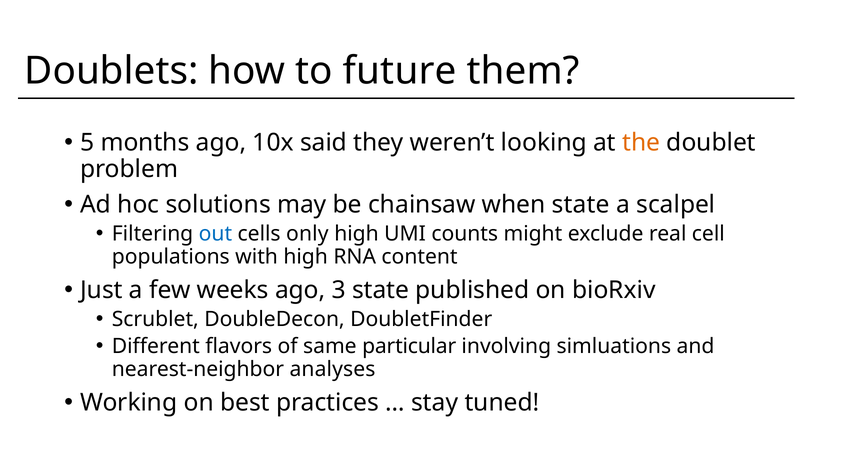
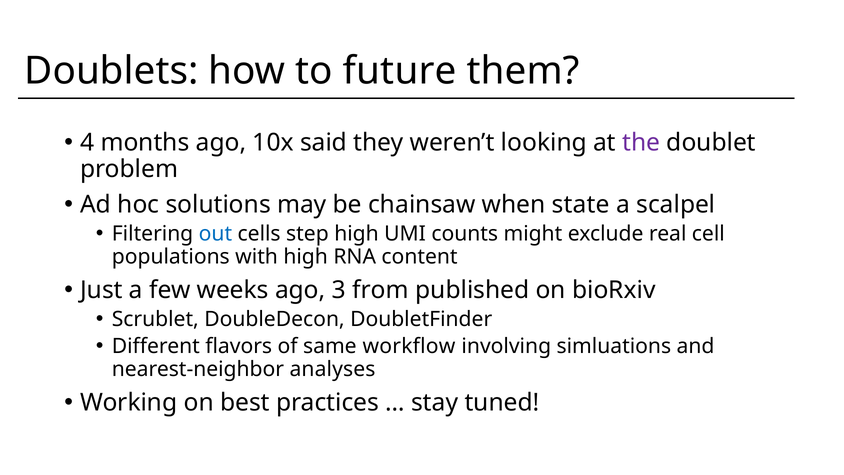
5: 5 -> 4
the colour: orange -> purple
only: only -> step
3 state: state -> from
particular: particular -> workflow
